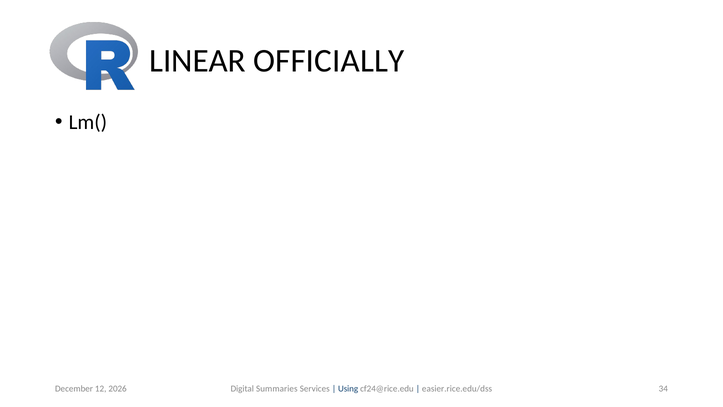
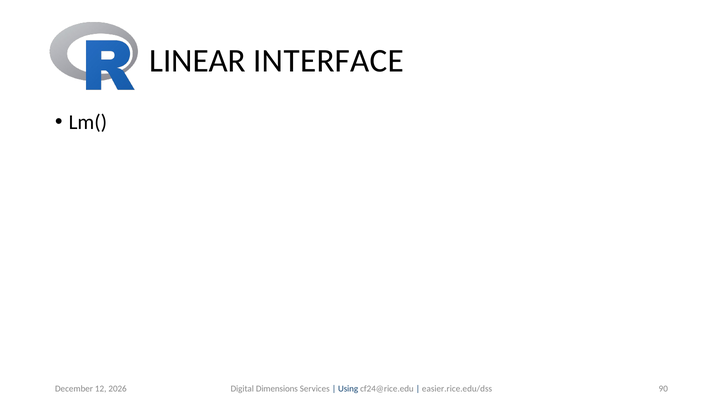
OFFICIALLY: OFFICIALLY -> INTERFACE
34: 34 -> 90
Summaries: Summaries -> Dimensions
